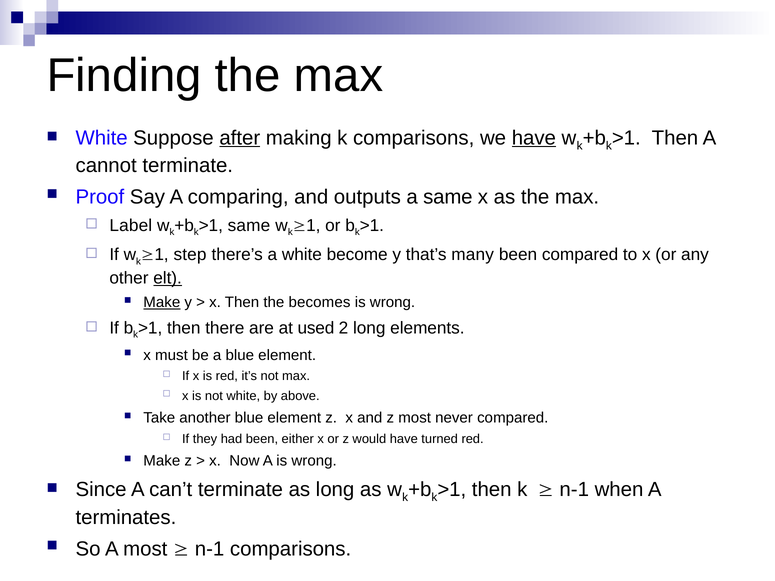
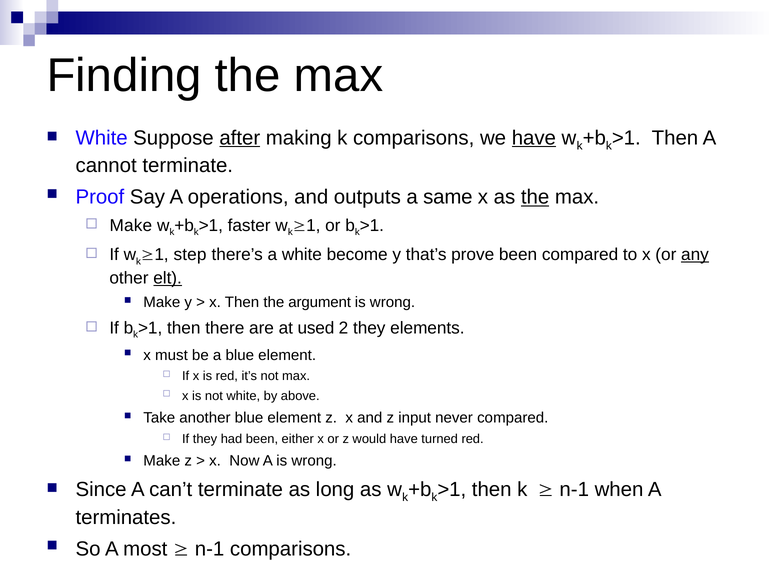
comparing: comparing -> operations
the at (535, 197) underline: none -> present
Label at (131, 226): Label -> Make
same at (249, 226): same -> faster
many: many -> prove
any underline: none -> present
Make at (162, 303) underline: present -> none
becomes: becomes -> argument
2 long: long -> they
z most: most -> input
